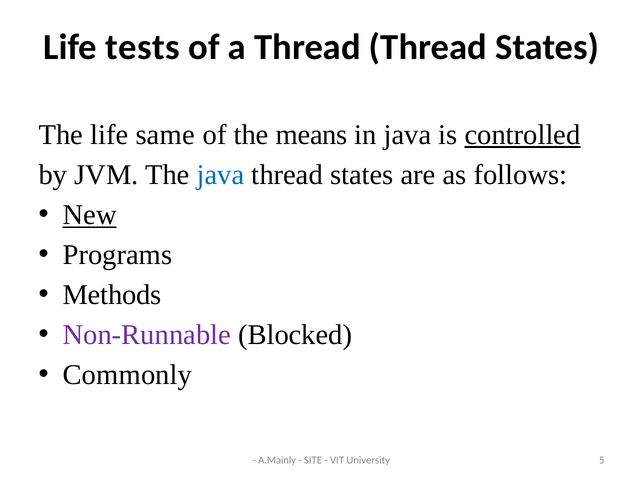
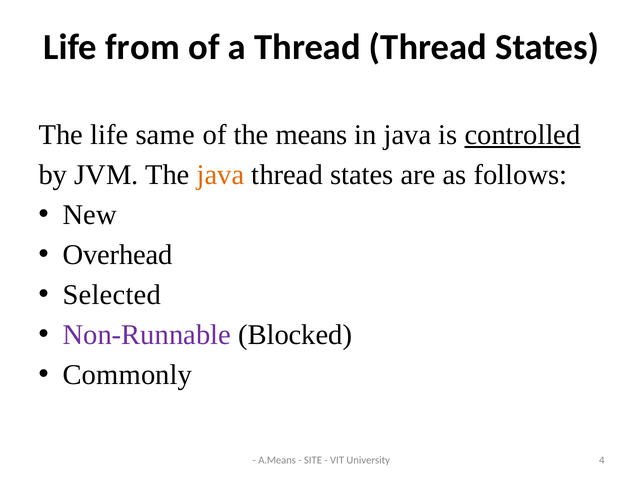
tests: tests -> from
java at (221, 175) colour: blue -> orange
New underline: present -> none
Programs: Programs -> Overhead
Methods: Methods -> Selected
A.Mainly: A.Mainly -> A.Means
5: 5 -> 4
